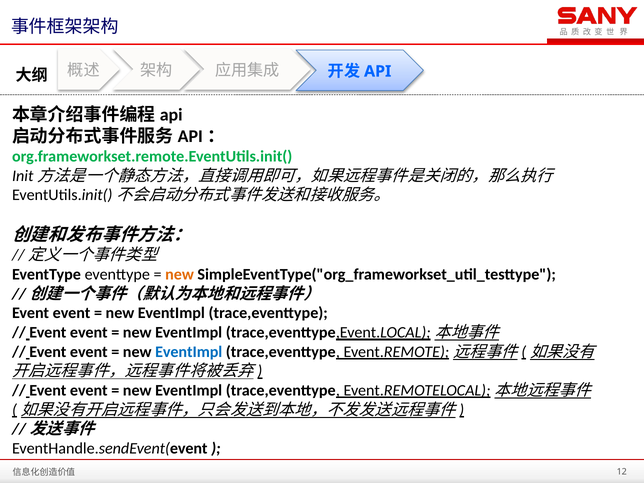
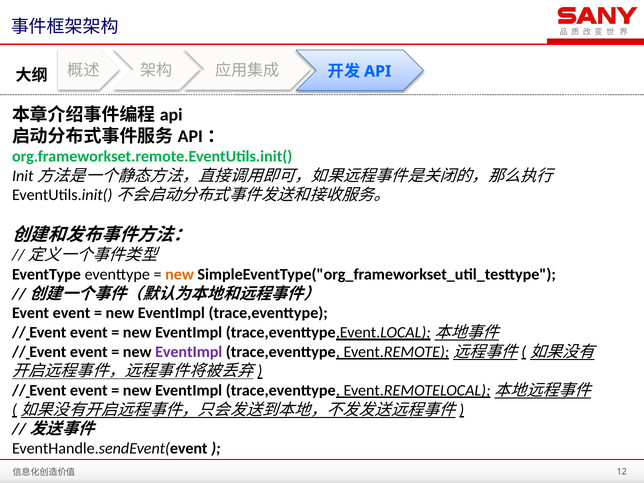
EventImpl at (189, 352) colour: blue -> purple
